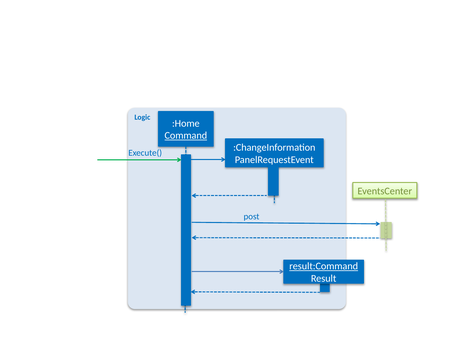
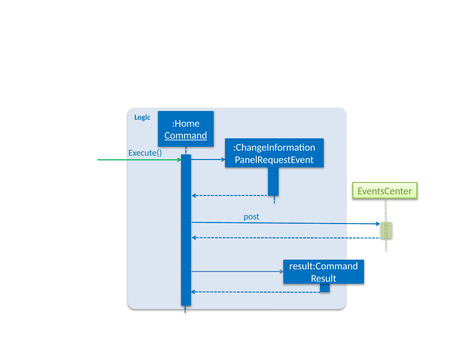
result:Command underline: present -> none
